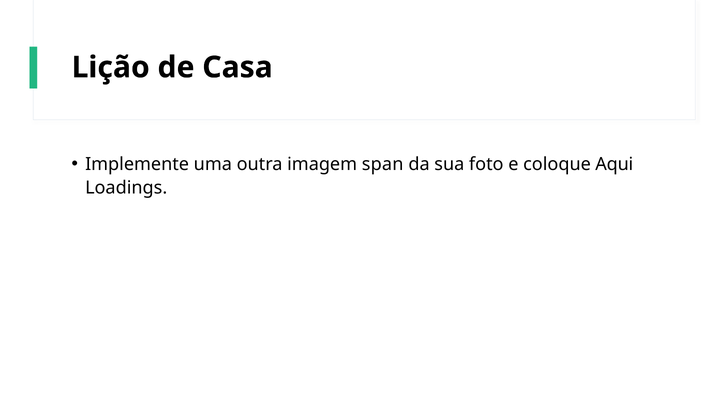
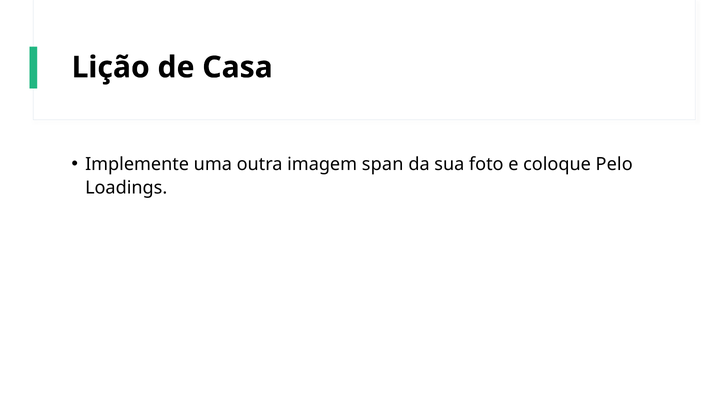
Aqui: Aqui -> Pelo
